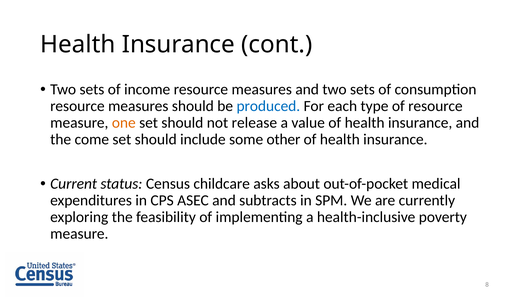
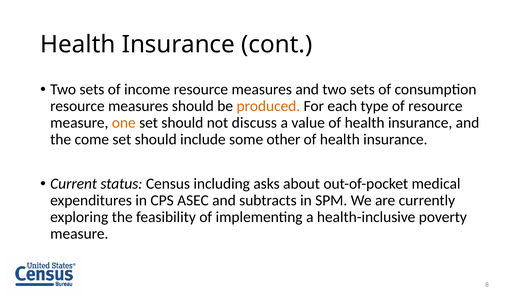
produced colour: blue -> orange
release: release -> discuss
childcare: childcare -> including
